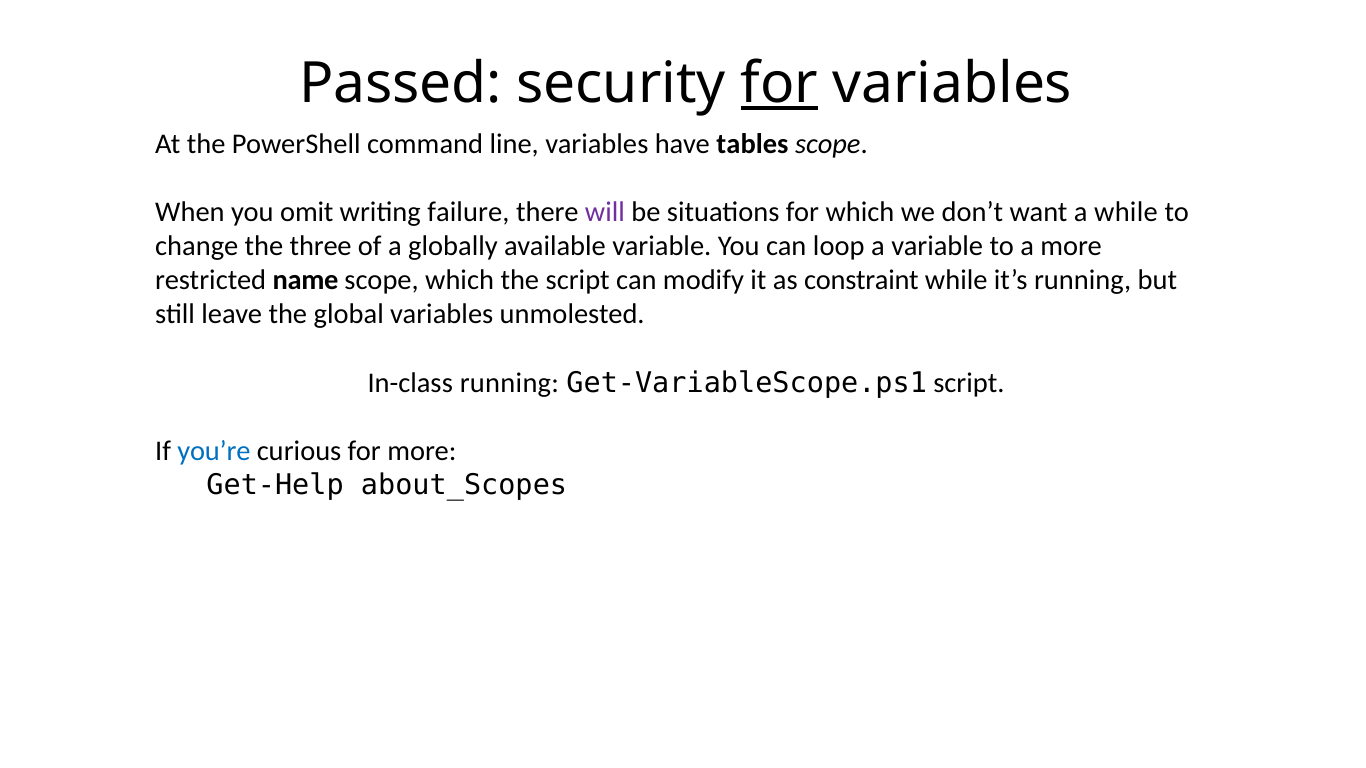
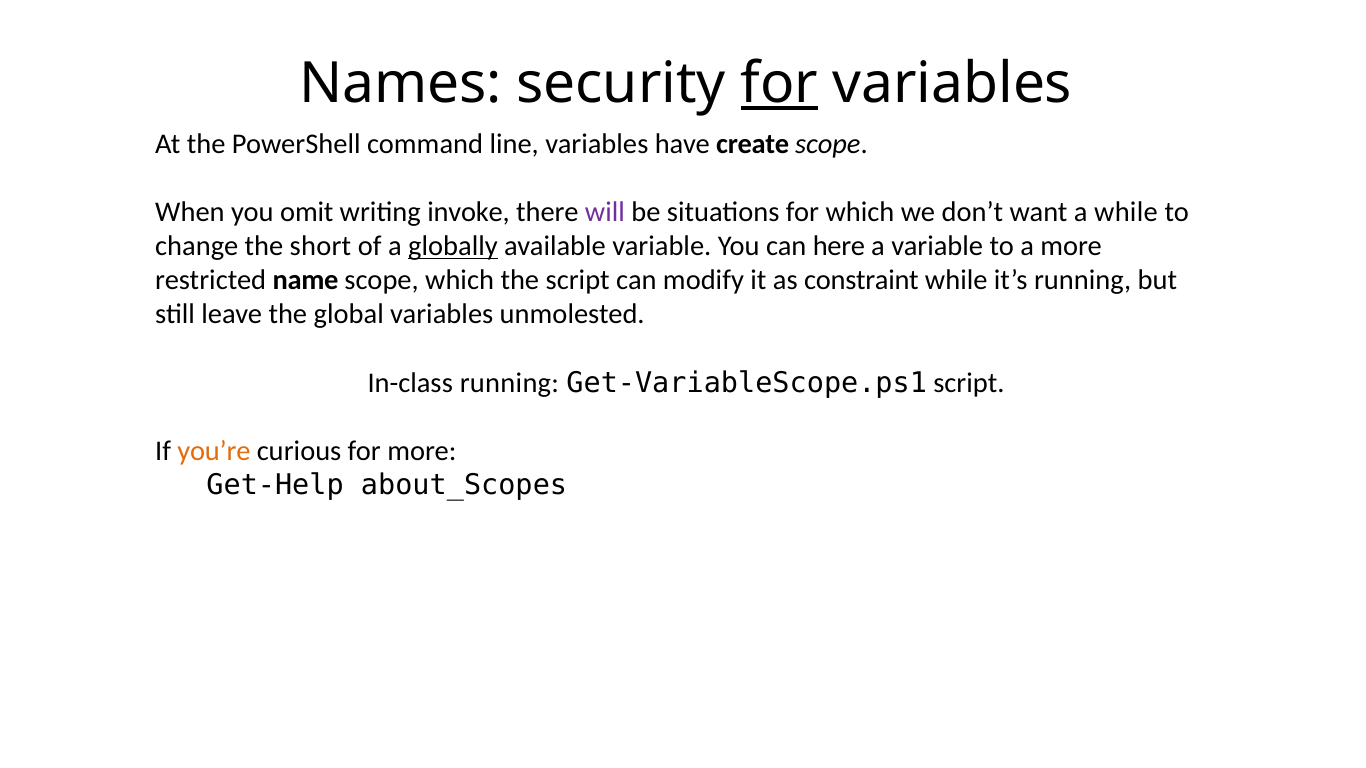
Passed: Passed -> Names
tables: tables -> create
failure: failure -> invoke
three: three -> short
globally underline: none -> present
loop: loop -> here
you’re colour: blue -> orange
